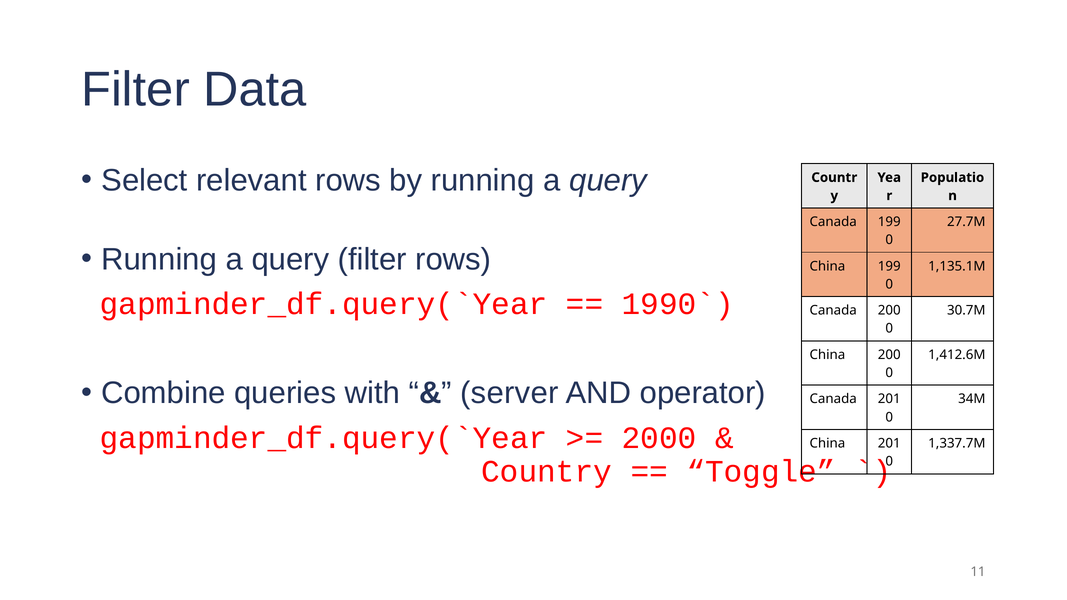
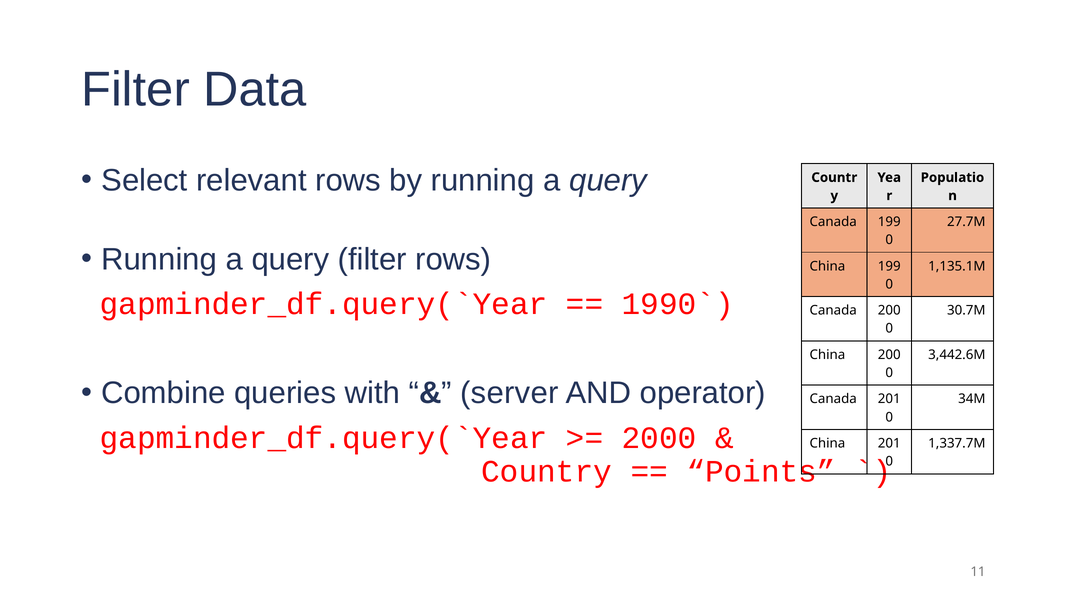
1,412.6M: 1,412.6M -> 3,442.6M
Toggle: Toggle -> Points
